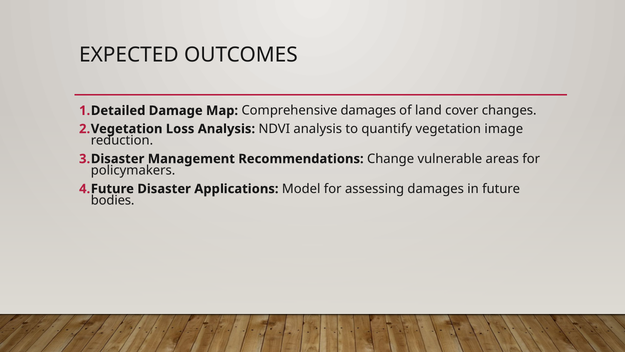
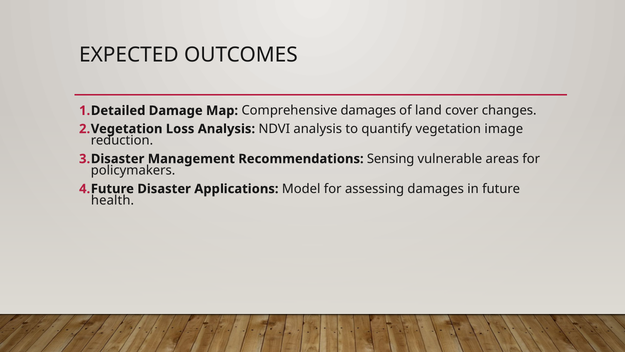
Change: Change -> Sensing
bodies: bodies -> health
